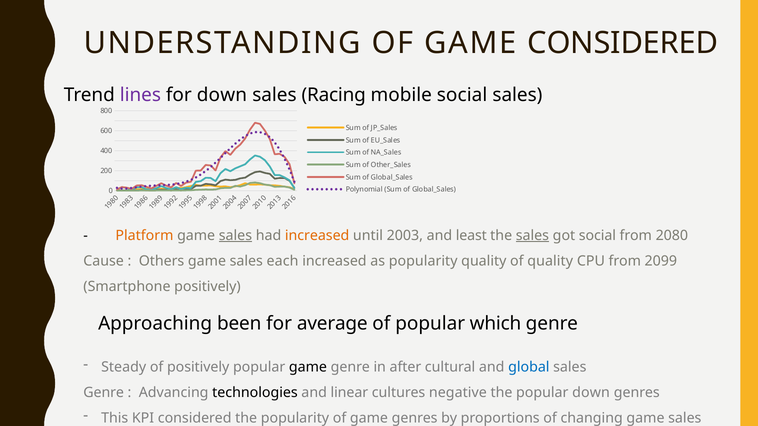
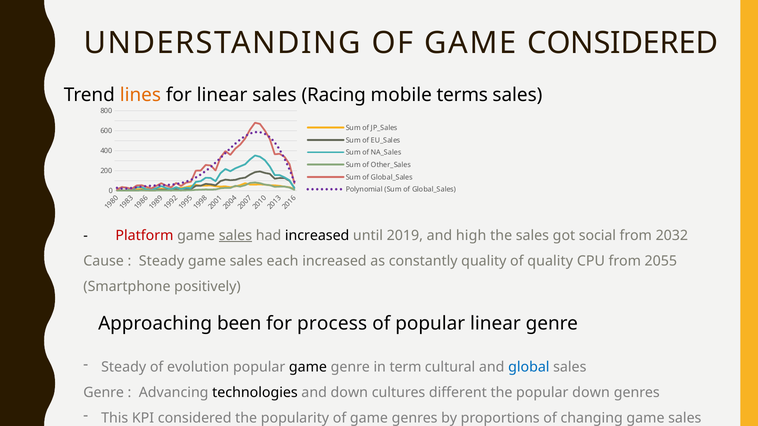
lines colour: purple -> orange
for down: down -> linear
mobile social: social -> terms
Platform colour: orange -> red
increased at (317, 236) colour: orange -> black
2003: 2003 -> 2019
least: least -> high
sales at (532, 236) underline: present -> none
2080: 2080 -> 2032
Others at (162, 261): Others -> Steady
as popularity: popularity -> constantly
2099: 2099 -> 2055
average: average -> process
popular which: which -> linear
of positively: positively -> evolution
after: after -> term
and linear: linear -> down
negative: negative -> different
